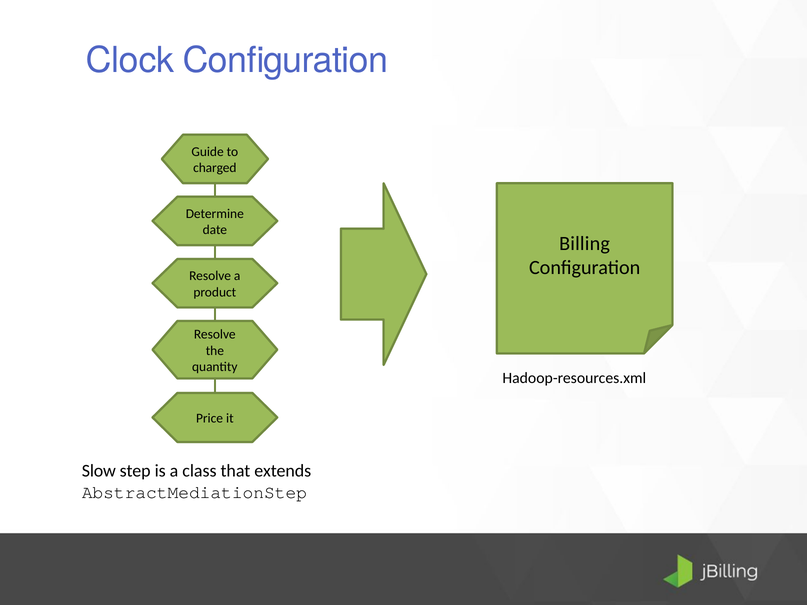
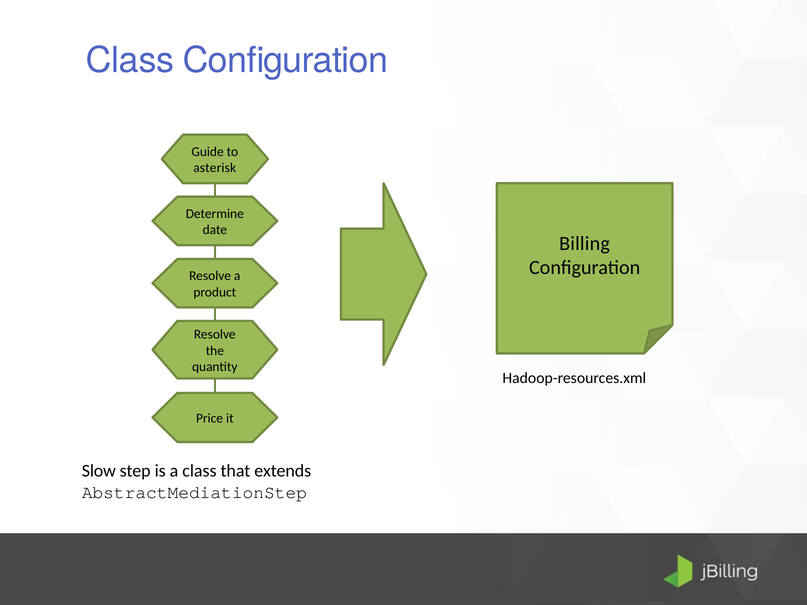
Clock at (130, 60): Clock -> Class
charged: charged -> asterisk
